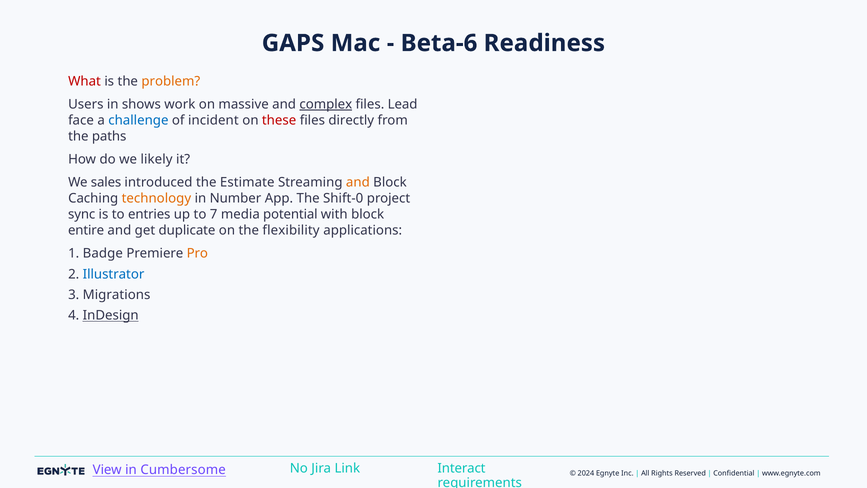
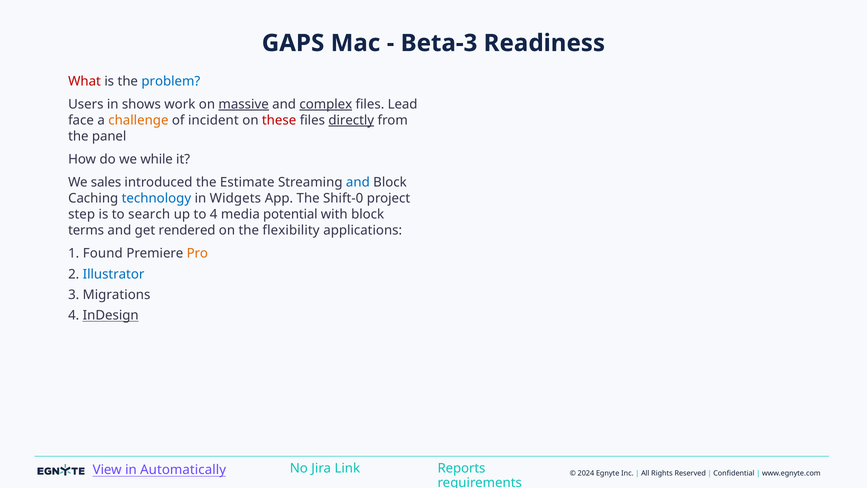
Beta-6: Beta-6 -> Beta-3
problem colour: orange -> blue
massive underline: none -> present
challenge colour: blue -> orange
directly underline: none -> present
paths: paths -> panel
likely: likely -> while
and at (358, 182) colour: orange -> blue
technology colour: orange -> blue
Number: Number -> Widgets
sync: sync -> step
entries: entries -> search
to 7: 7 -> 4
entire: entire -> terms
duplicate: duplicate -> rendered
Badge: Badge -> Found
Cumbersome: Cumbersome -> Automatically
Interact: Interact -> Reports
